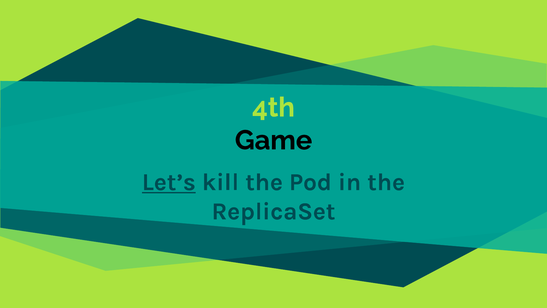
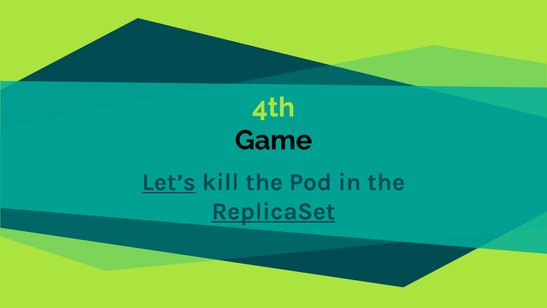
ReplicaSet underline: none -> present
